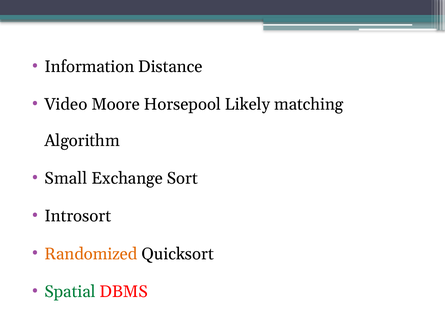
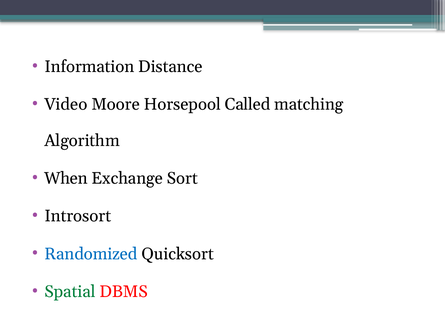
Likely: Likely -> Called
Small: Small -> When
Randomized colour: orange -> blue
